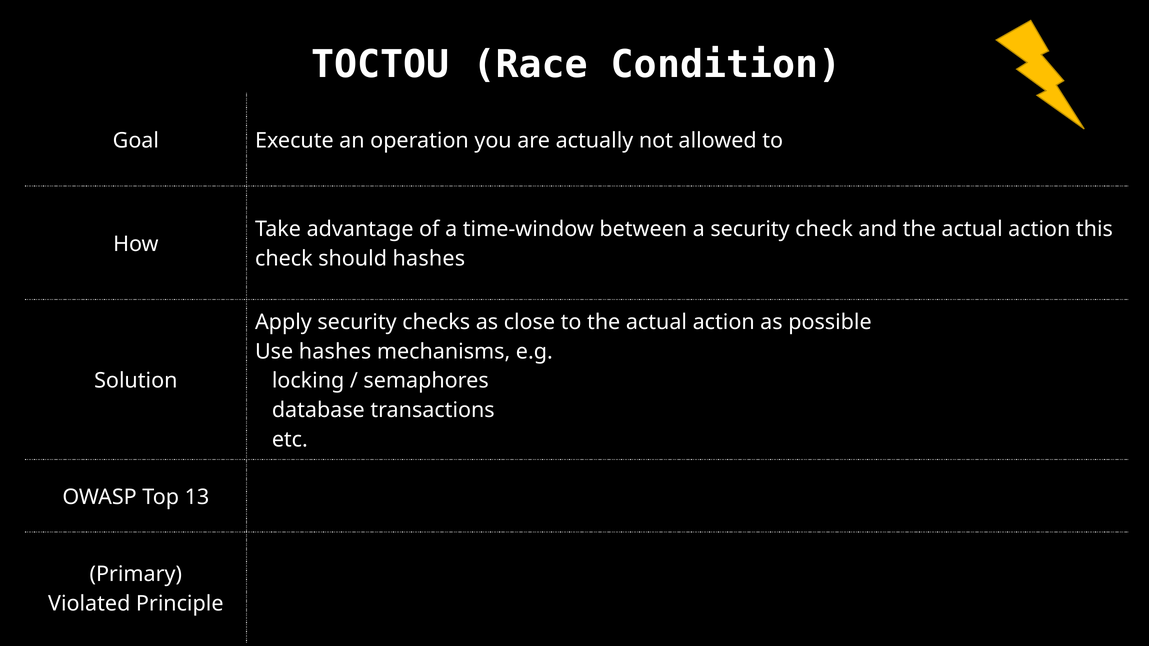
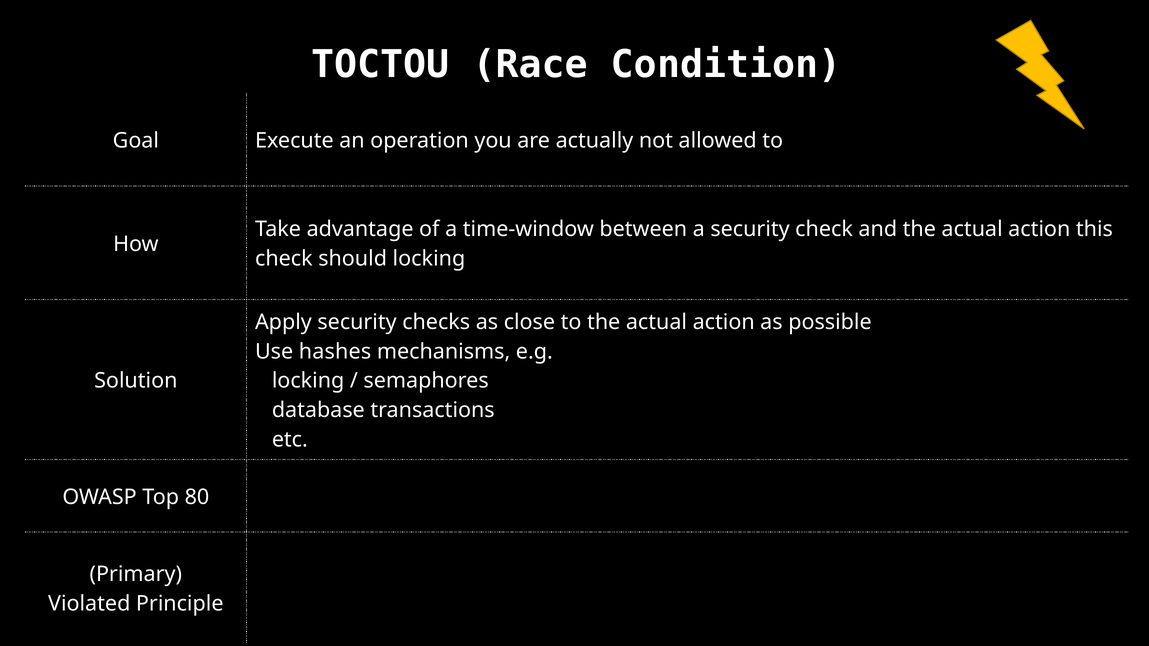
should hashes: hashes -> locking
13: 13 -> 80
